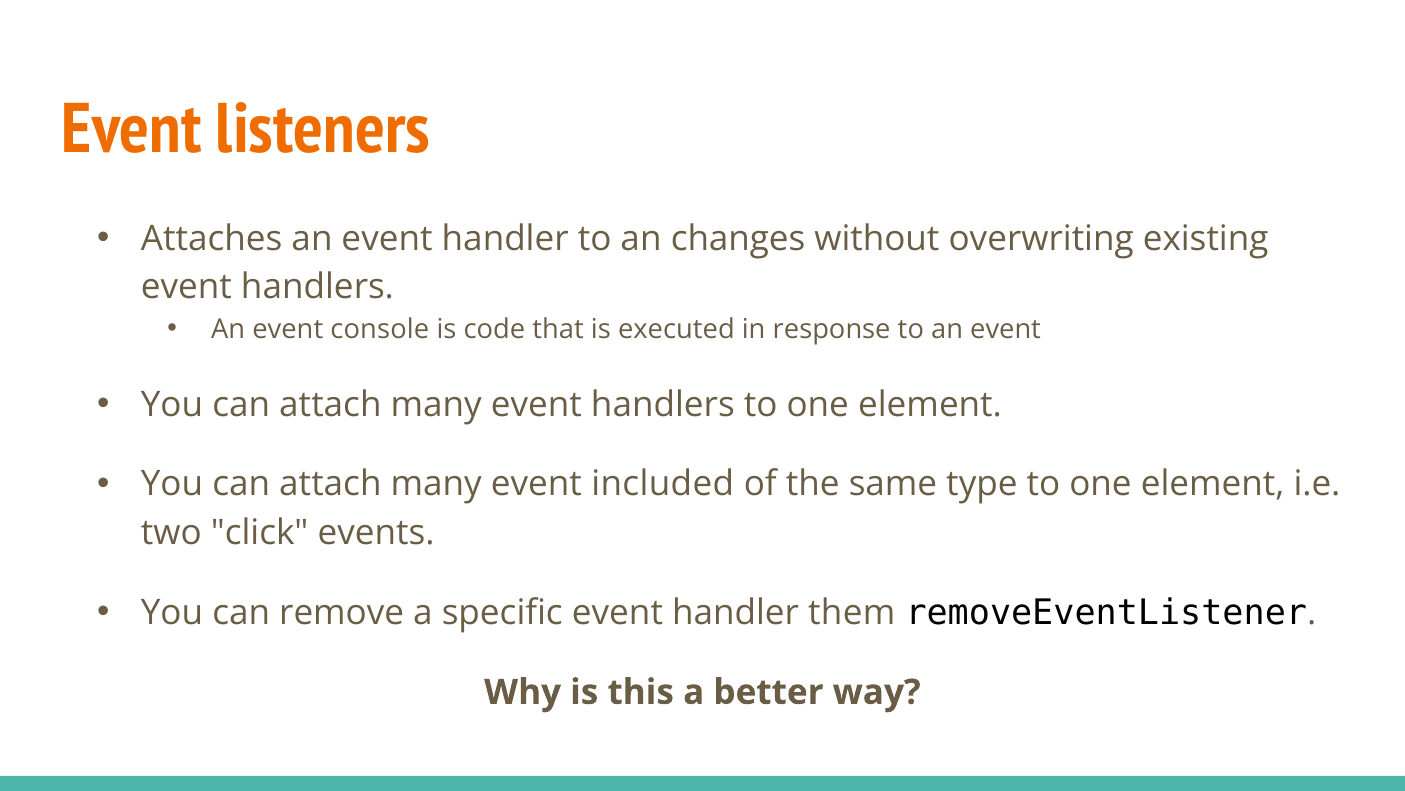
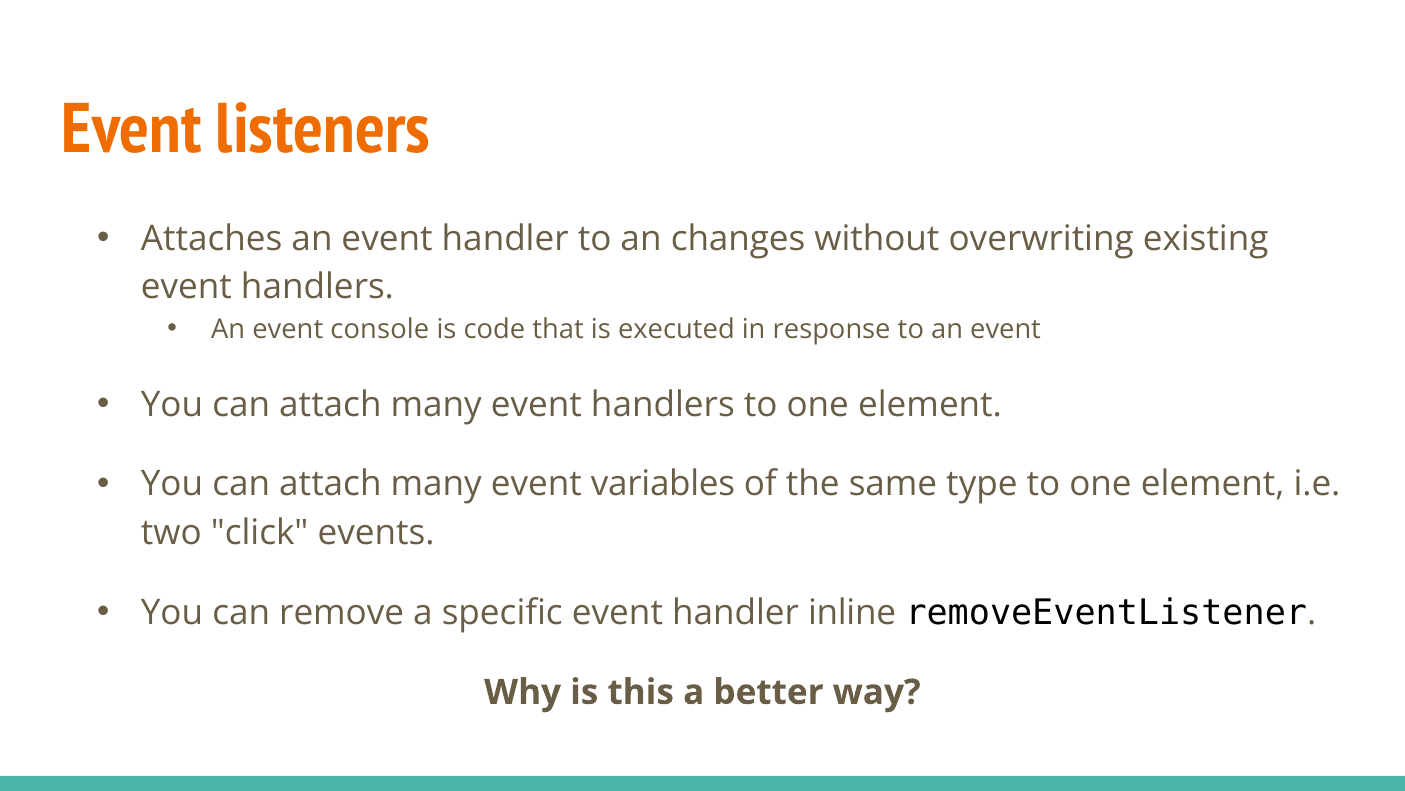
included: included -> variables
them: them -> inline
